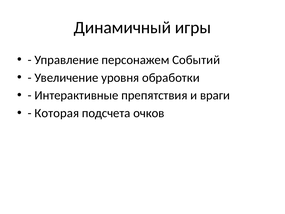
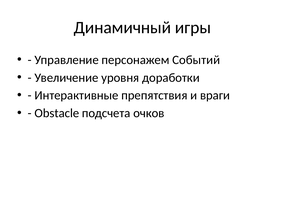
обработки: обработки -> доработки
Которая: Которая -> Obstacle
